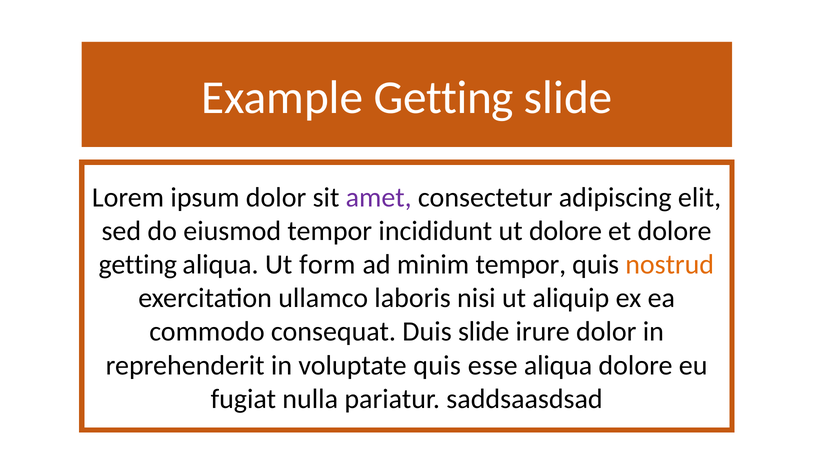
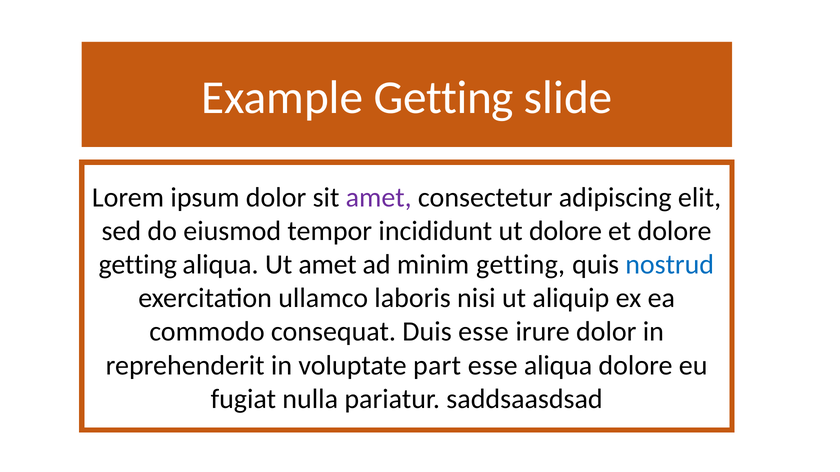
Ut form: form -> amet
minim tempor: tempor -> getting
nostrud colour: orange -> blue
Duis slide: slide -> esse
voluptate quis: quis -> part
